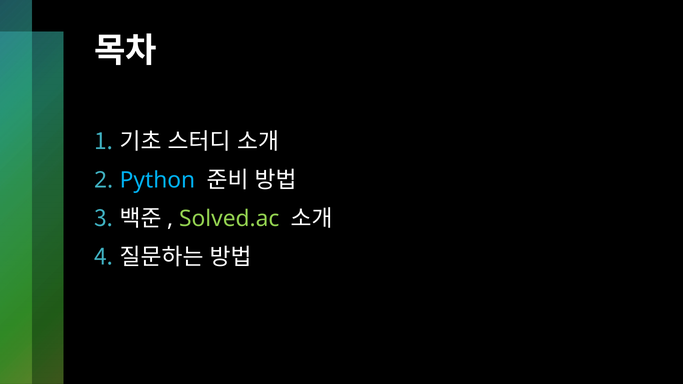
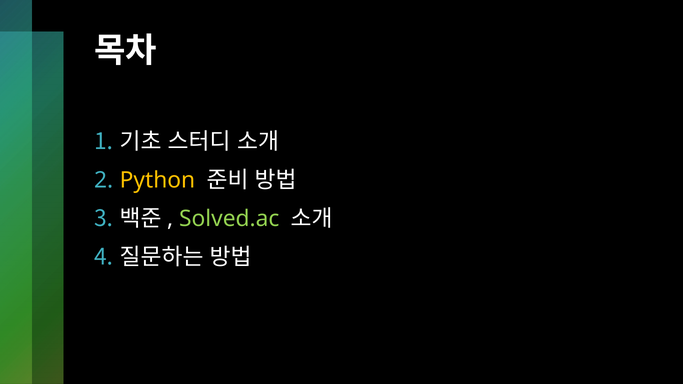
Python colour: light blue -> yellow
